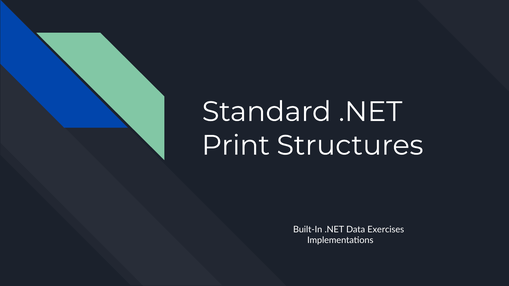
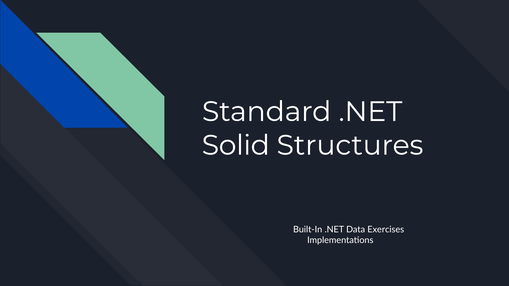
Print: Print -> Solid
